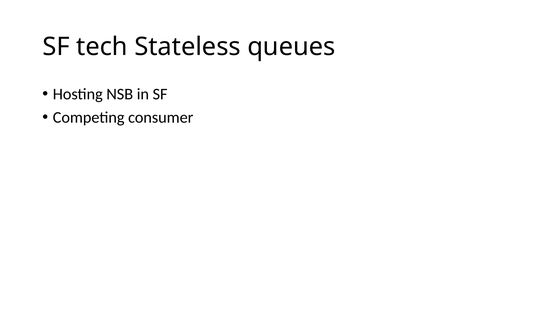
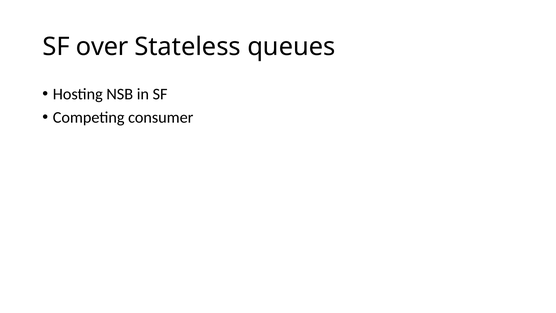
tech: tech -> over
